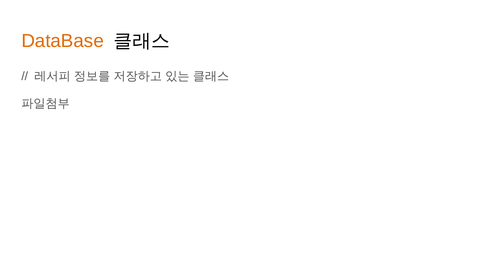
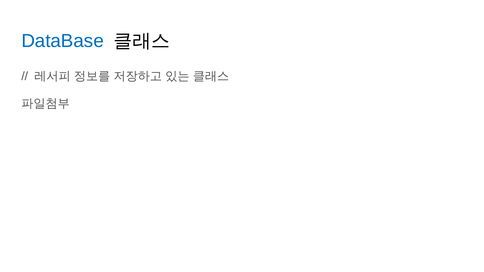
DataBase colour: orange -> blue
